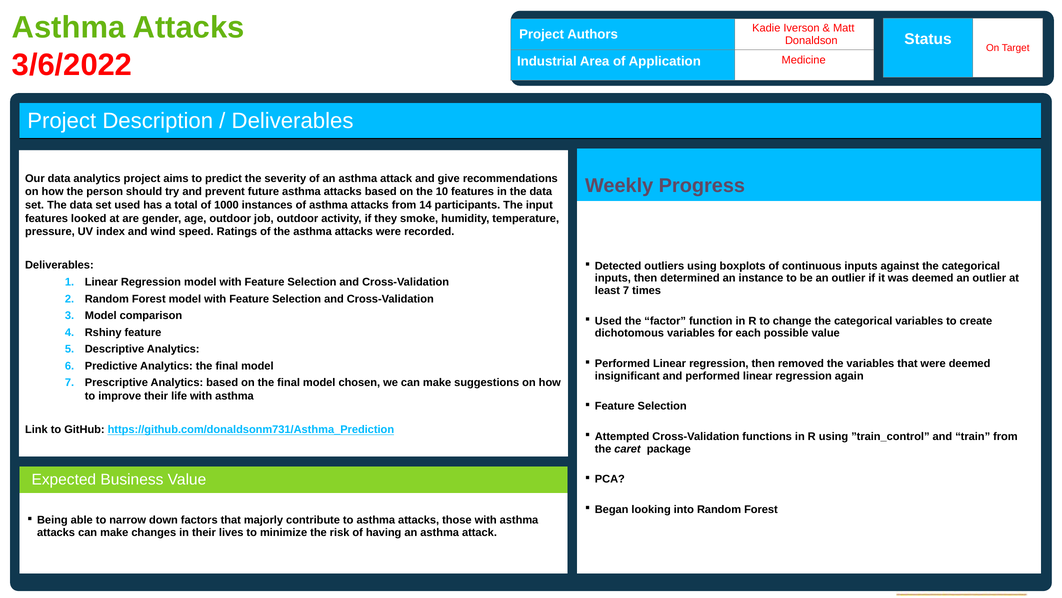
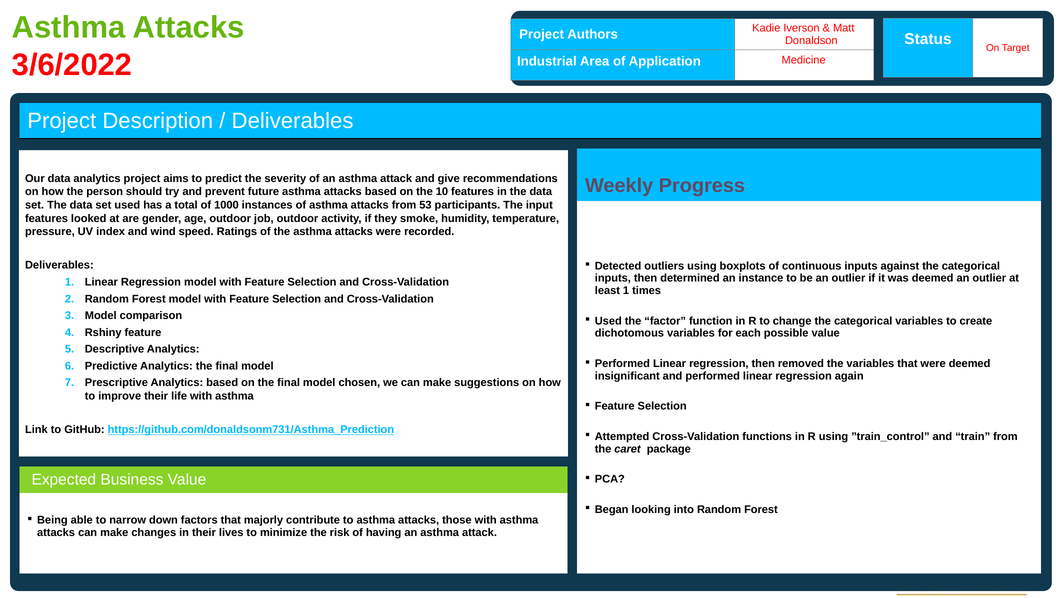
14: 14 -> 53
least 7: 7 -> 1
